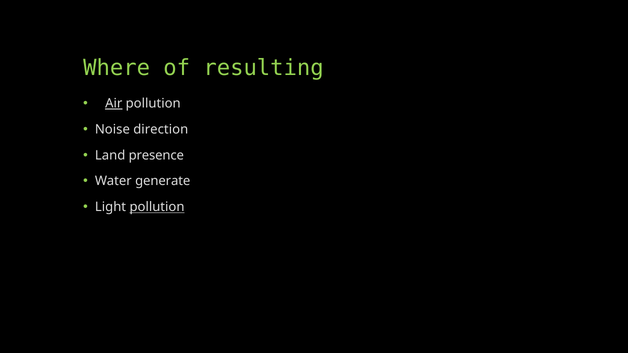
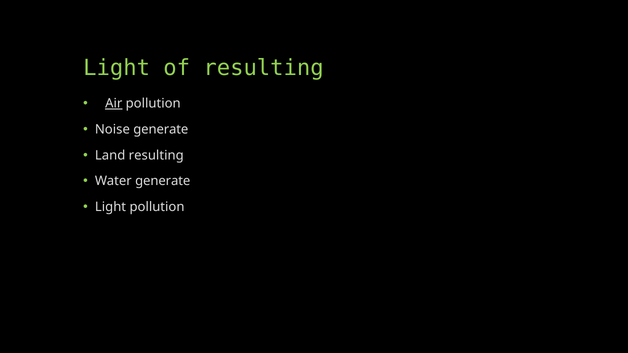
Where at (117, 68): Where -> Light
Noise direction: direction -> generate
Land presence: presence -> resulting
pollution at (157, 207) underline: present -> none
